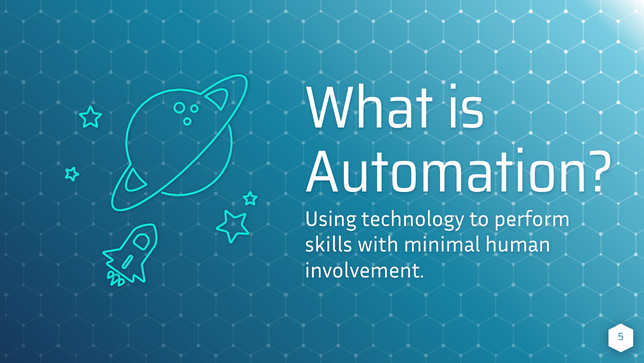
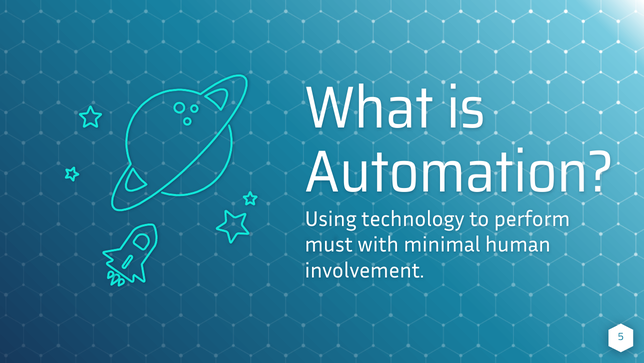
skills: skills -> must
